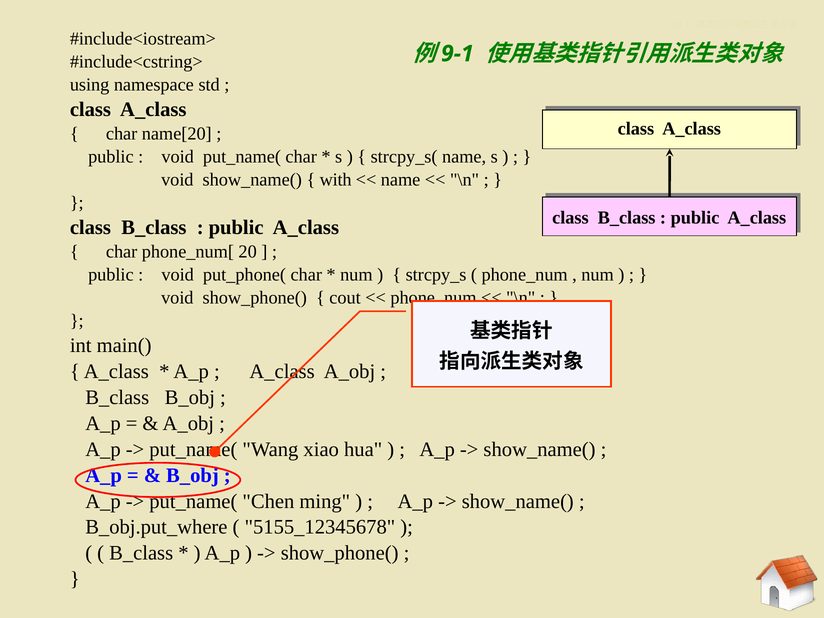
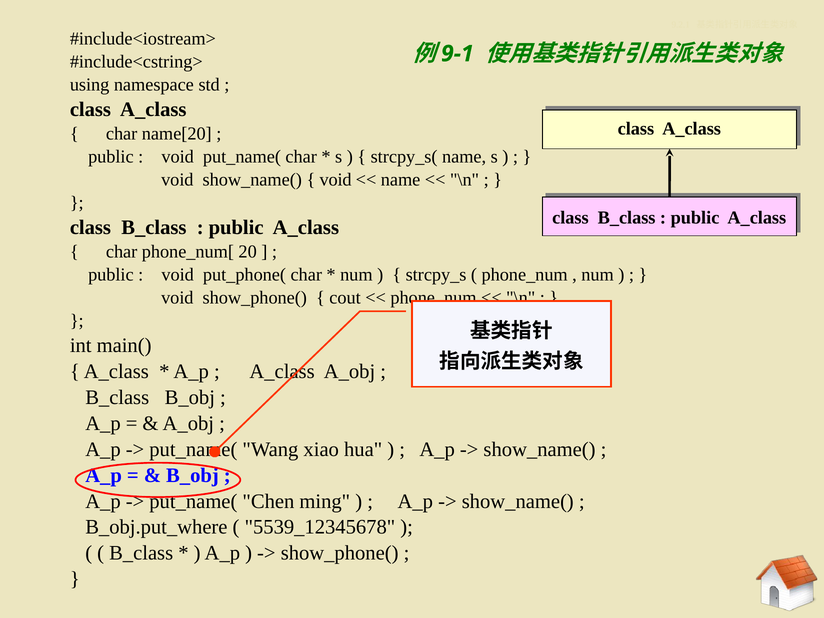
with at (336, 180): with -> void
5155_12345678: 5155_12345678 -> 5539_12345678
